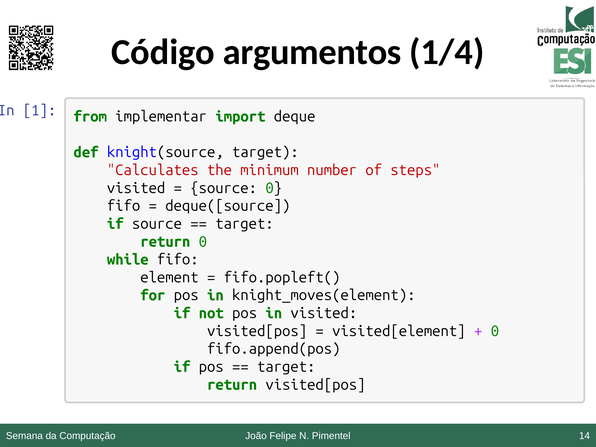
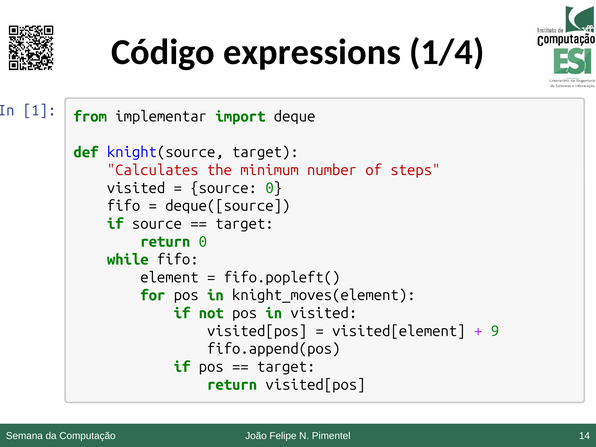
argumentos: argumentos -> expressions
0 at (495, 331): 0 -> 9
